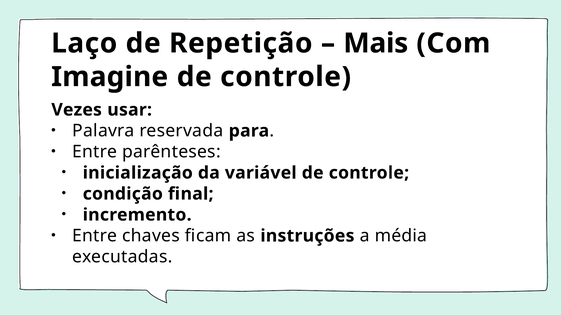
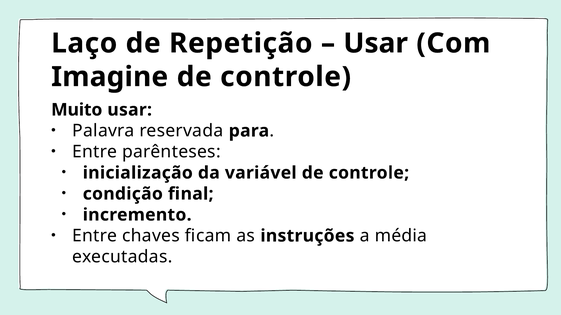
Mais at (376, 43): Mais -> Usar
Vezes: Vezes -> Muito
